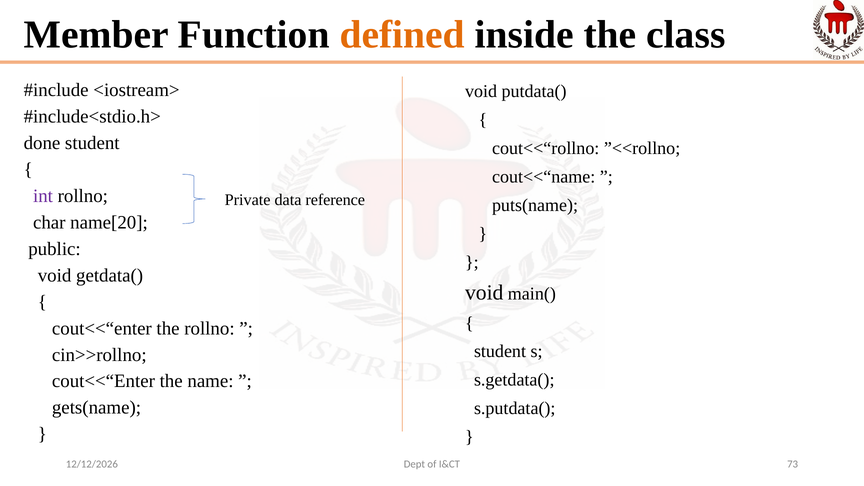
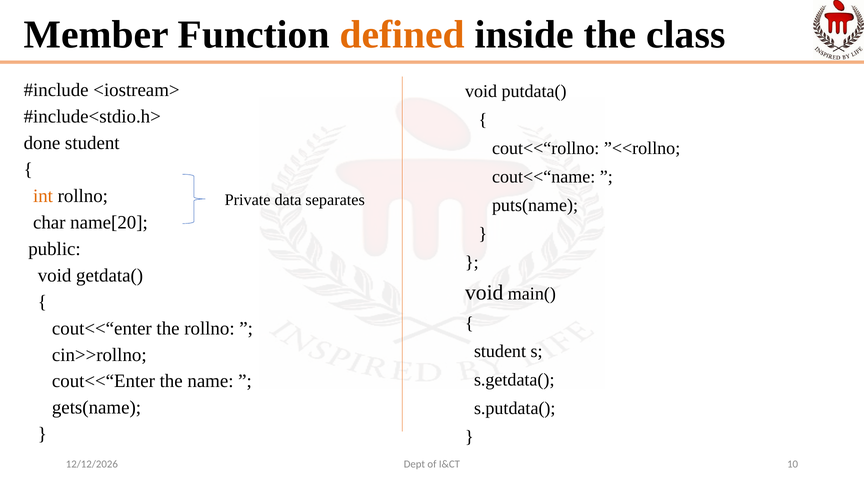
int colour: purple -> orange
reference: reference -> separates
73: 73 -> 10
